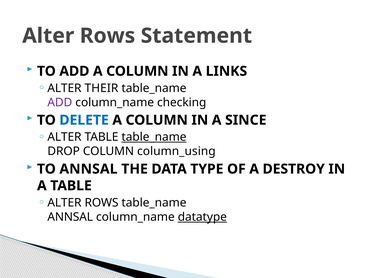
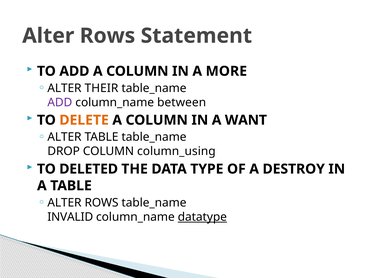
LINKS: LINKS -> MORE
checking: checking -> between
DELETE colour: blue -> orange
SINCE: SINCE -> WANT
table_name at (154, 137) underline: present -> none
TO ANNSAL: ANNSAL -> DELETED
ANNSAL at (70, 217): ANNSAL -> INVALID
